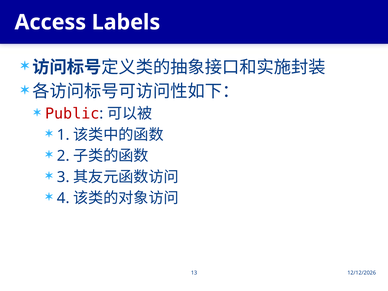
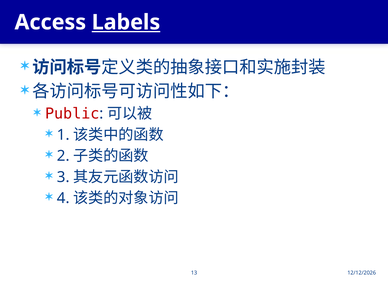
Labels underline: none -> present
